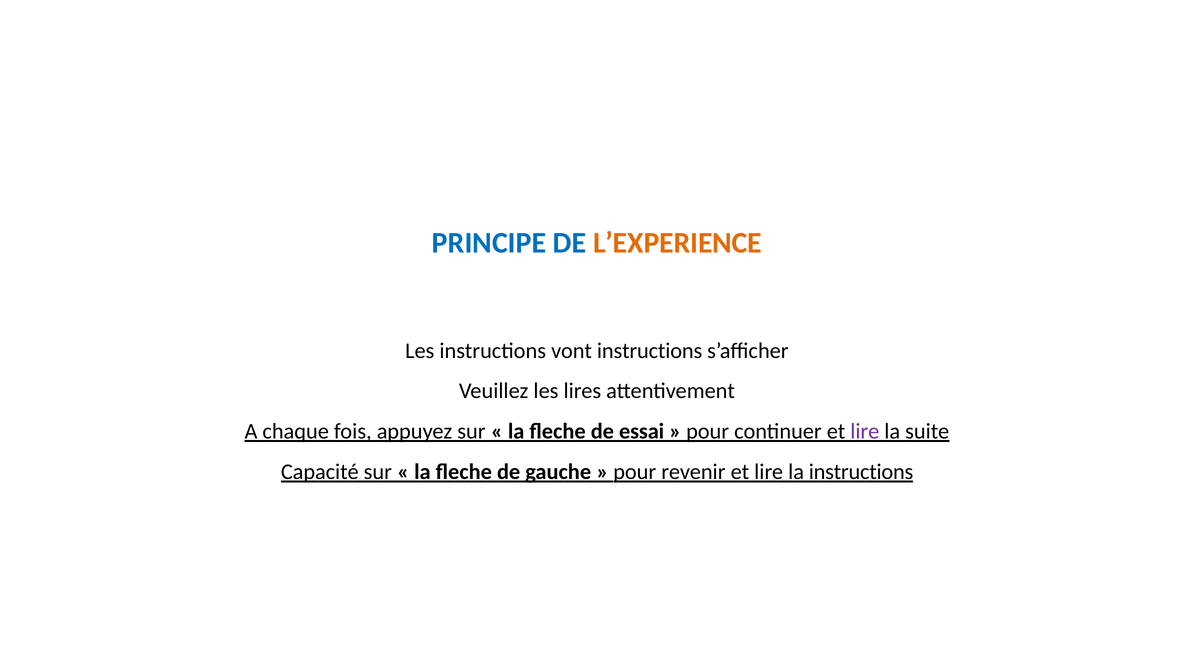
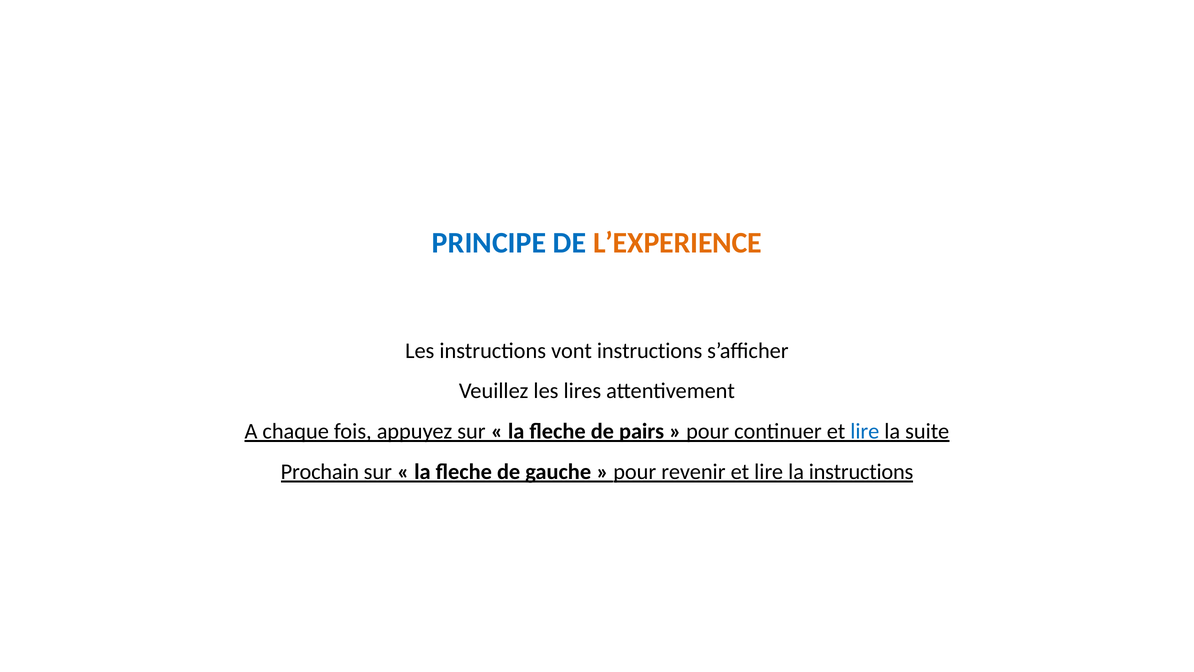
essai: essai -> pairs
lire at (865, 431) colour: purple -> blue
Capacité: Capacité -> Prochain
